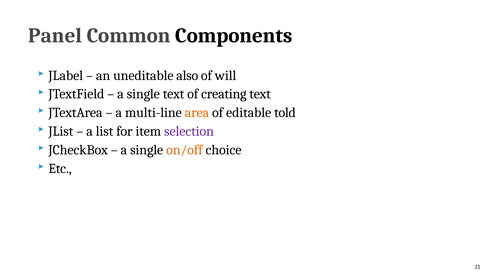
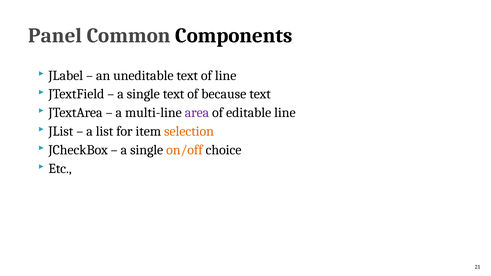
uneditable also: also -> text
of will: will -> line
creating: creating -> because
area colour: orange -> purple
editable told: told -> line
selection colour: purple -> orange
